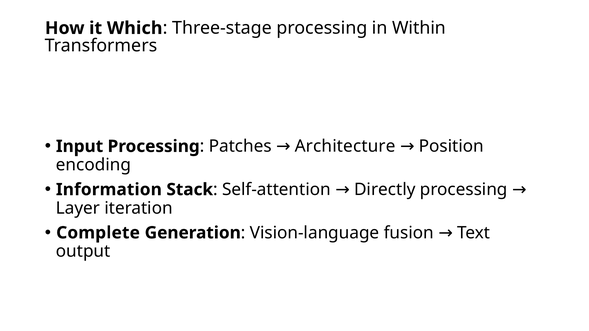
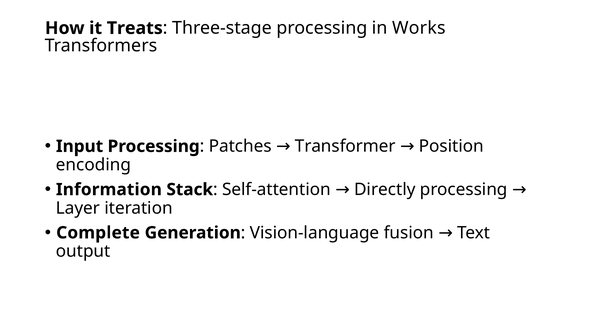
Which: Which -> Treats
Within: Within -> Works
Architecture: Architecture -> Transformer
